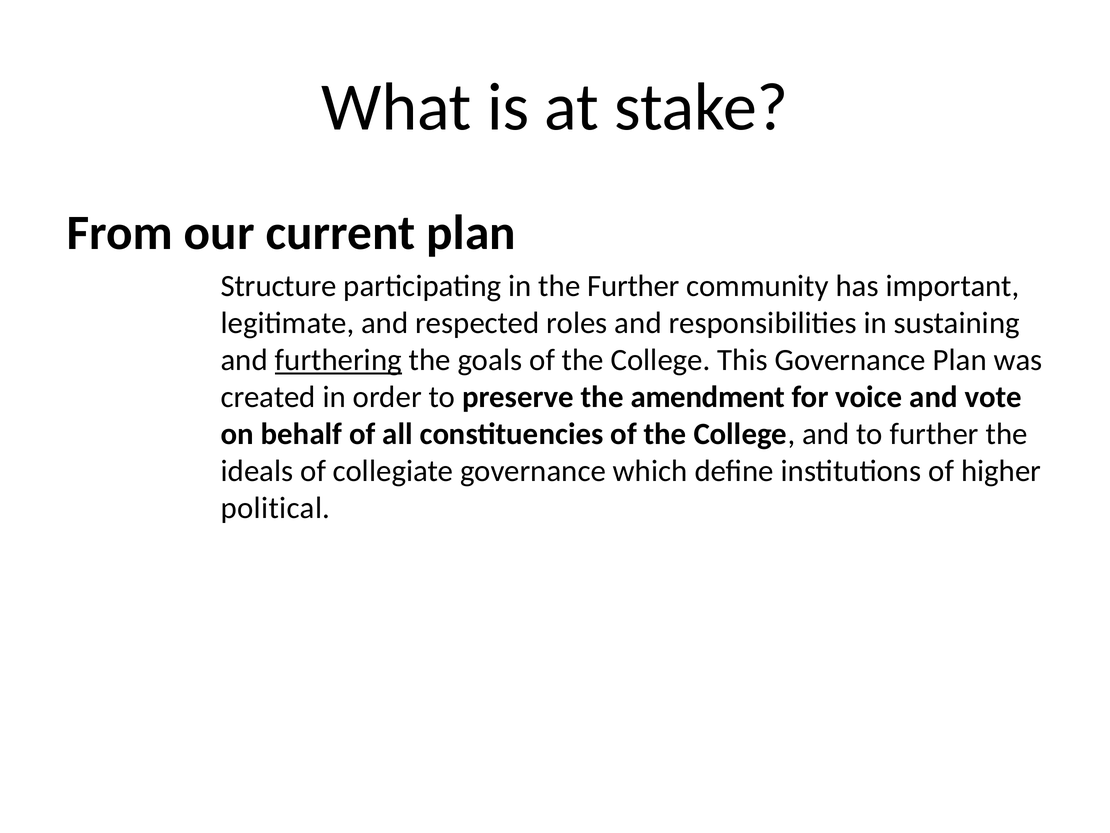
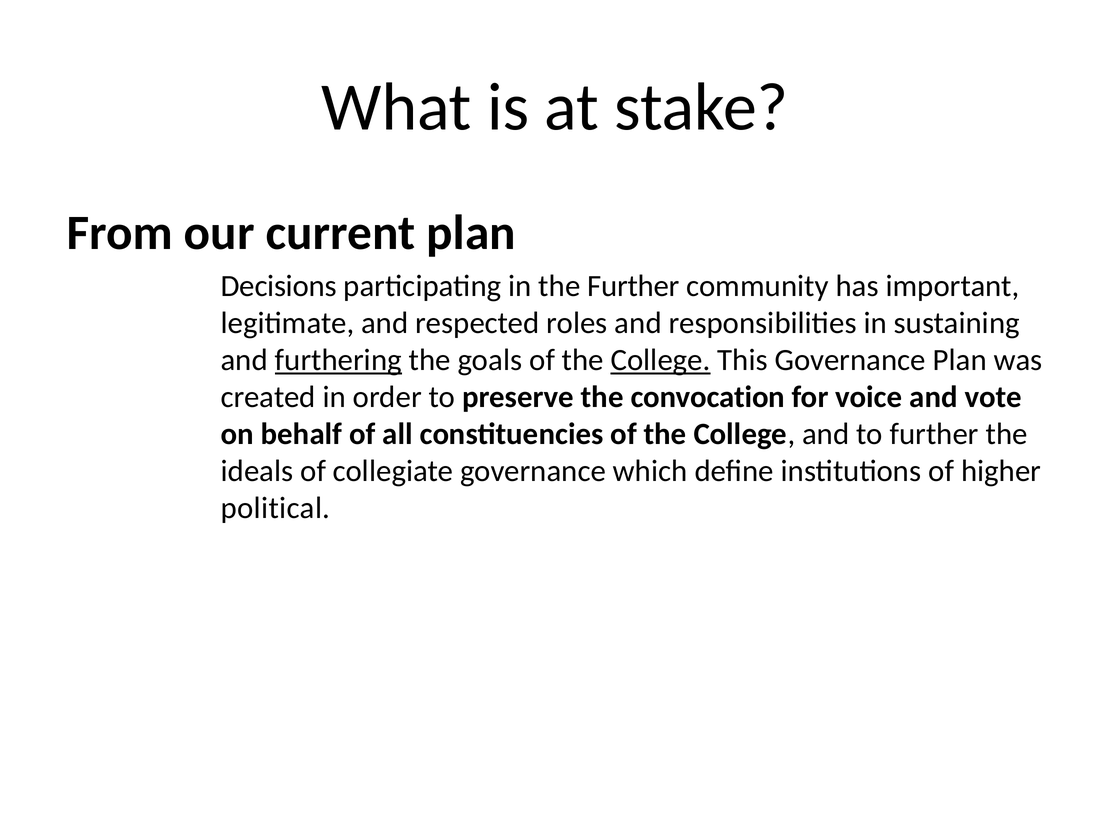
Structure: Structure -> Decisions
College at (661, 360) underline: none -> present
amendment: amendment -> convocation
